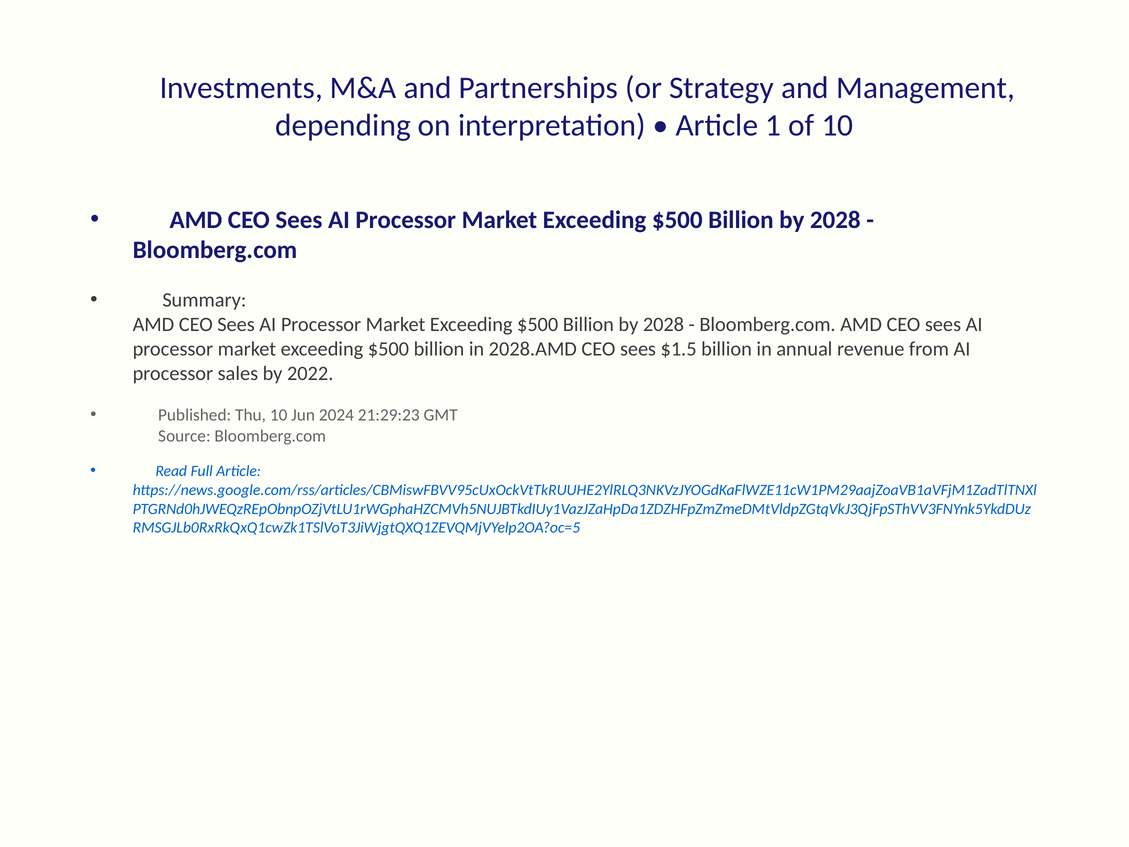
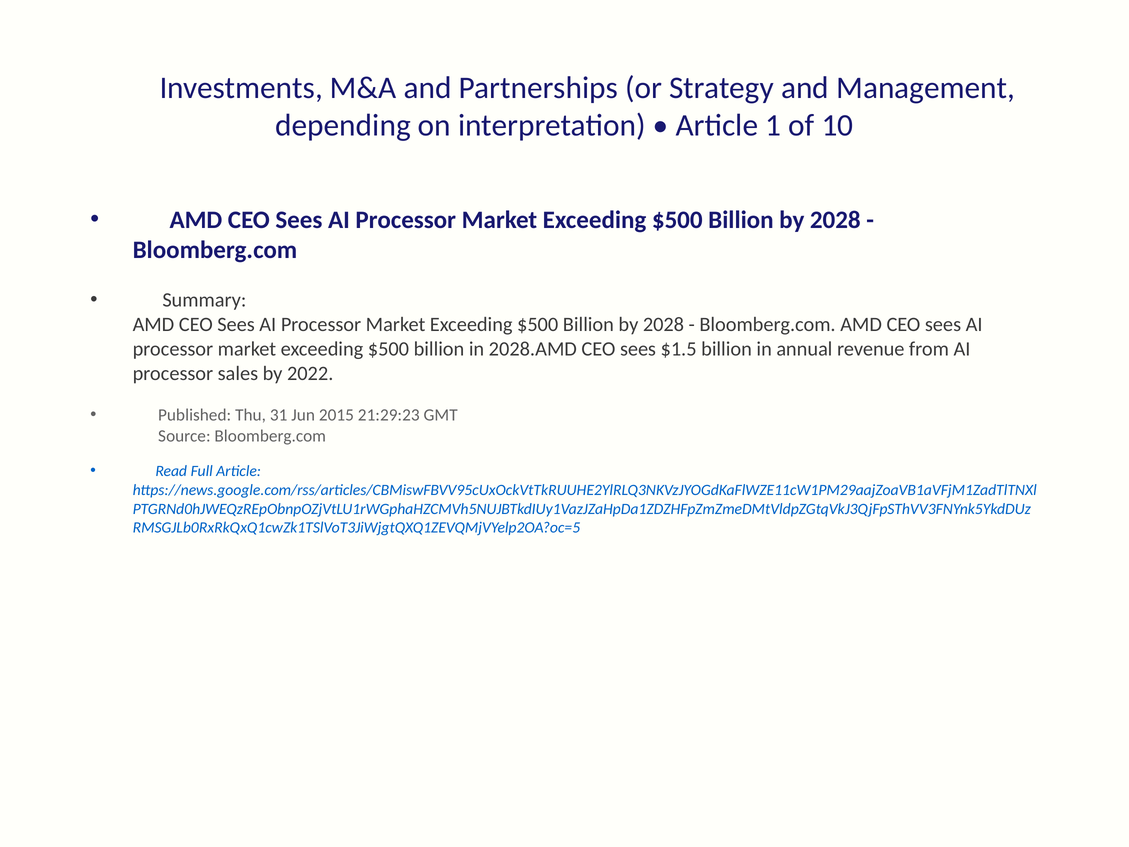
Thu 10: 10 -> 31
2024: 2024 -> 2015
